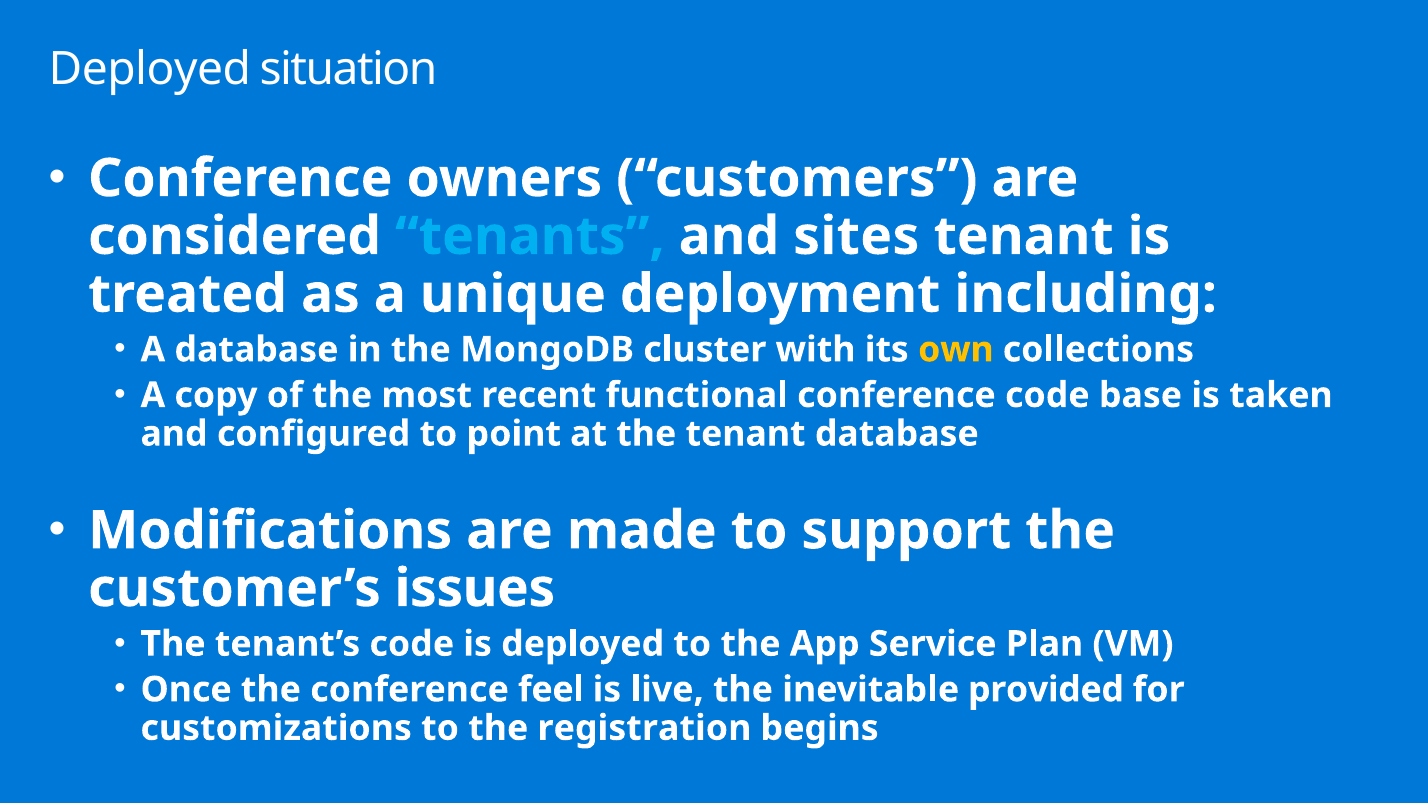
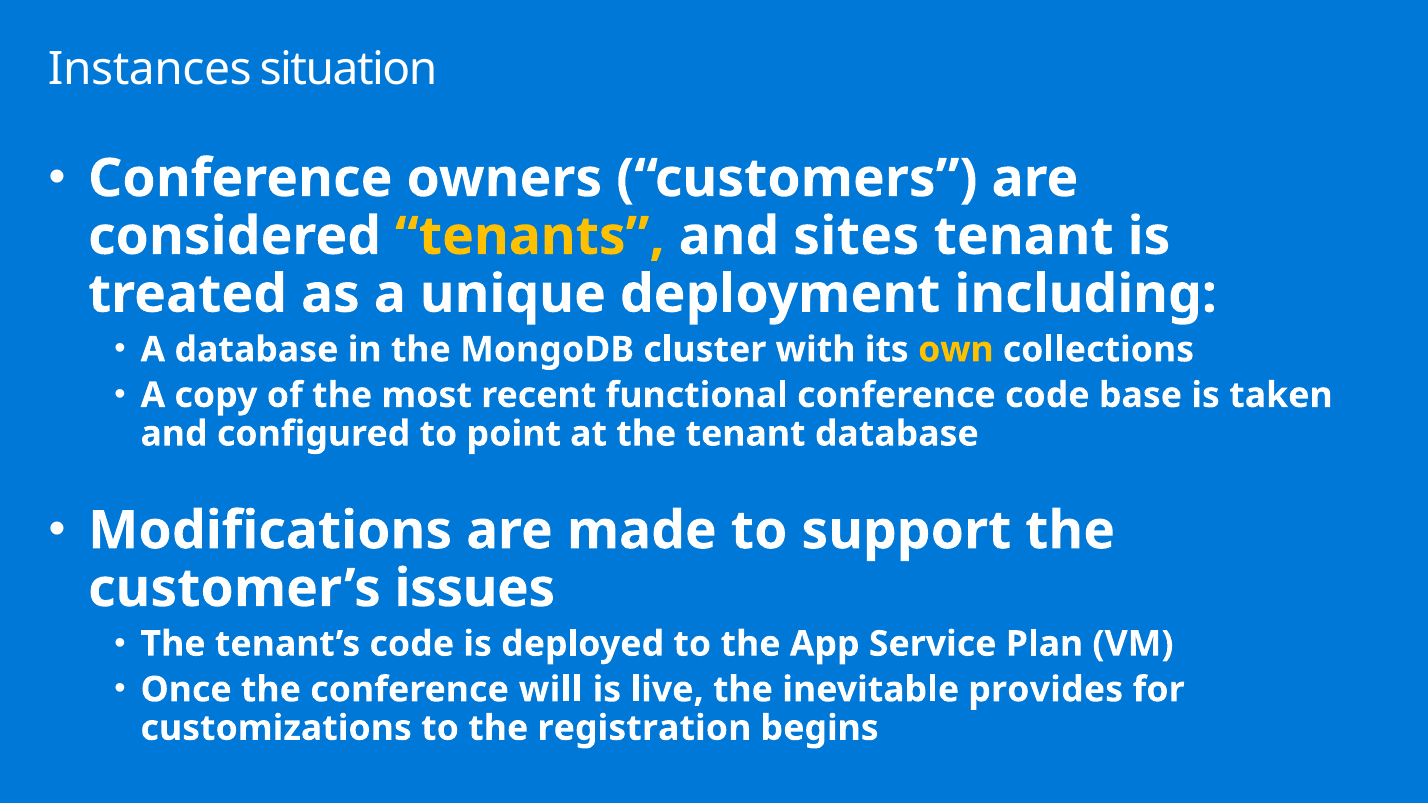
Deployed at (150, 69): Deployed -> Instances
tenants colour: light blue -> yellow
feel: feel -> will
provided: provided -> provides
